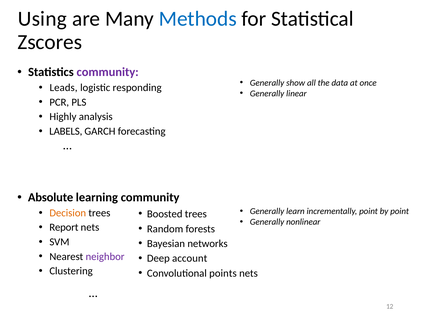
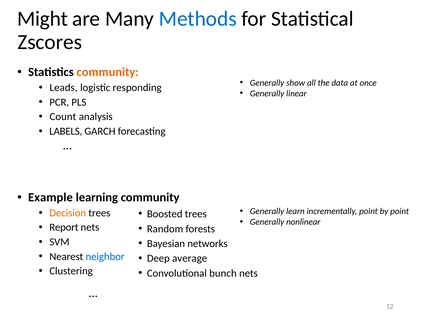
Using: Using -> Might
community at (108, 72) colour: purple -> orange
Highly: Highly -> Count
Absolute: Absolute -> Example
neighbor colour: purple -> blue
account: account -> average
points: points -> bunch
